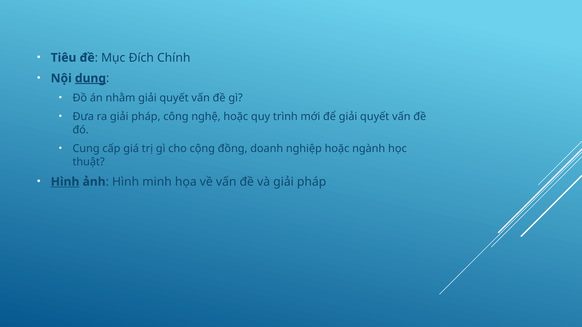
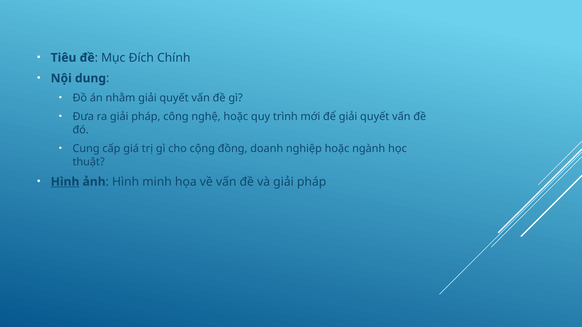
dung underline: present -> none
